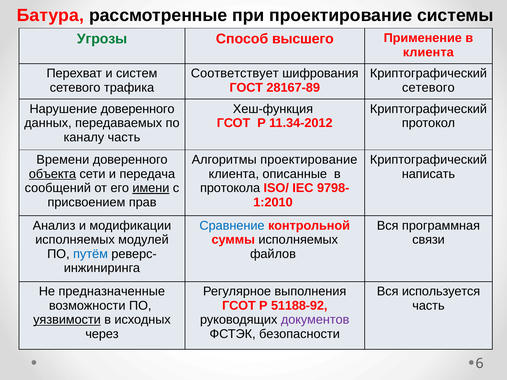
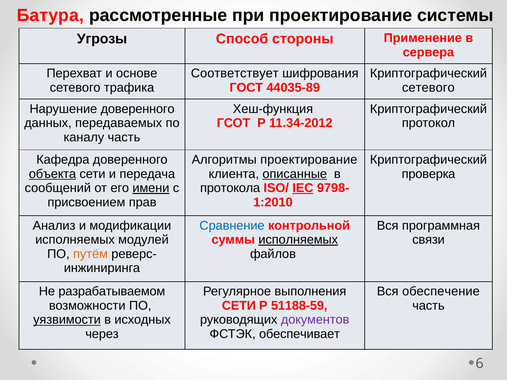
Угрозы colour: green -> black
высшего: высшего -> стороны
клиента at (428, 52): клиента -> сервера
систем: систем -> основе
28167-89: 28167-89 -> 44035-89
Времени: Времени -> Кафедра
описанные underline: none -> present
написать: написать -> проверка
IEC underline: none -> present
исполняемых at (298, 240) underline: none -> present
путём colour: blue -> orange
предназначенные: предназначенные -> разрабатываемом
используется: используется -> обеспечение
ГСОТ at (239, 306): ГСОТ -> СЕТИ
51188-92: 51188-92 -> 51188-59
безопасности: безопасности -> обеспечивает
